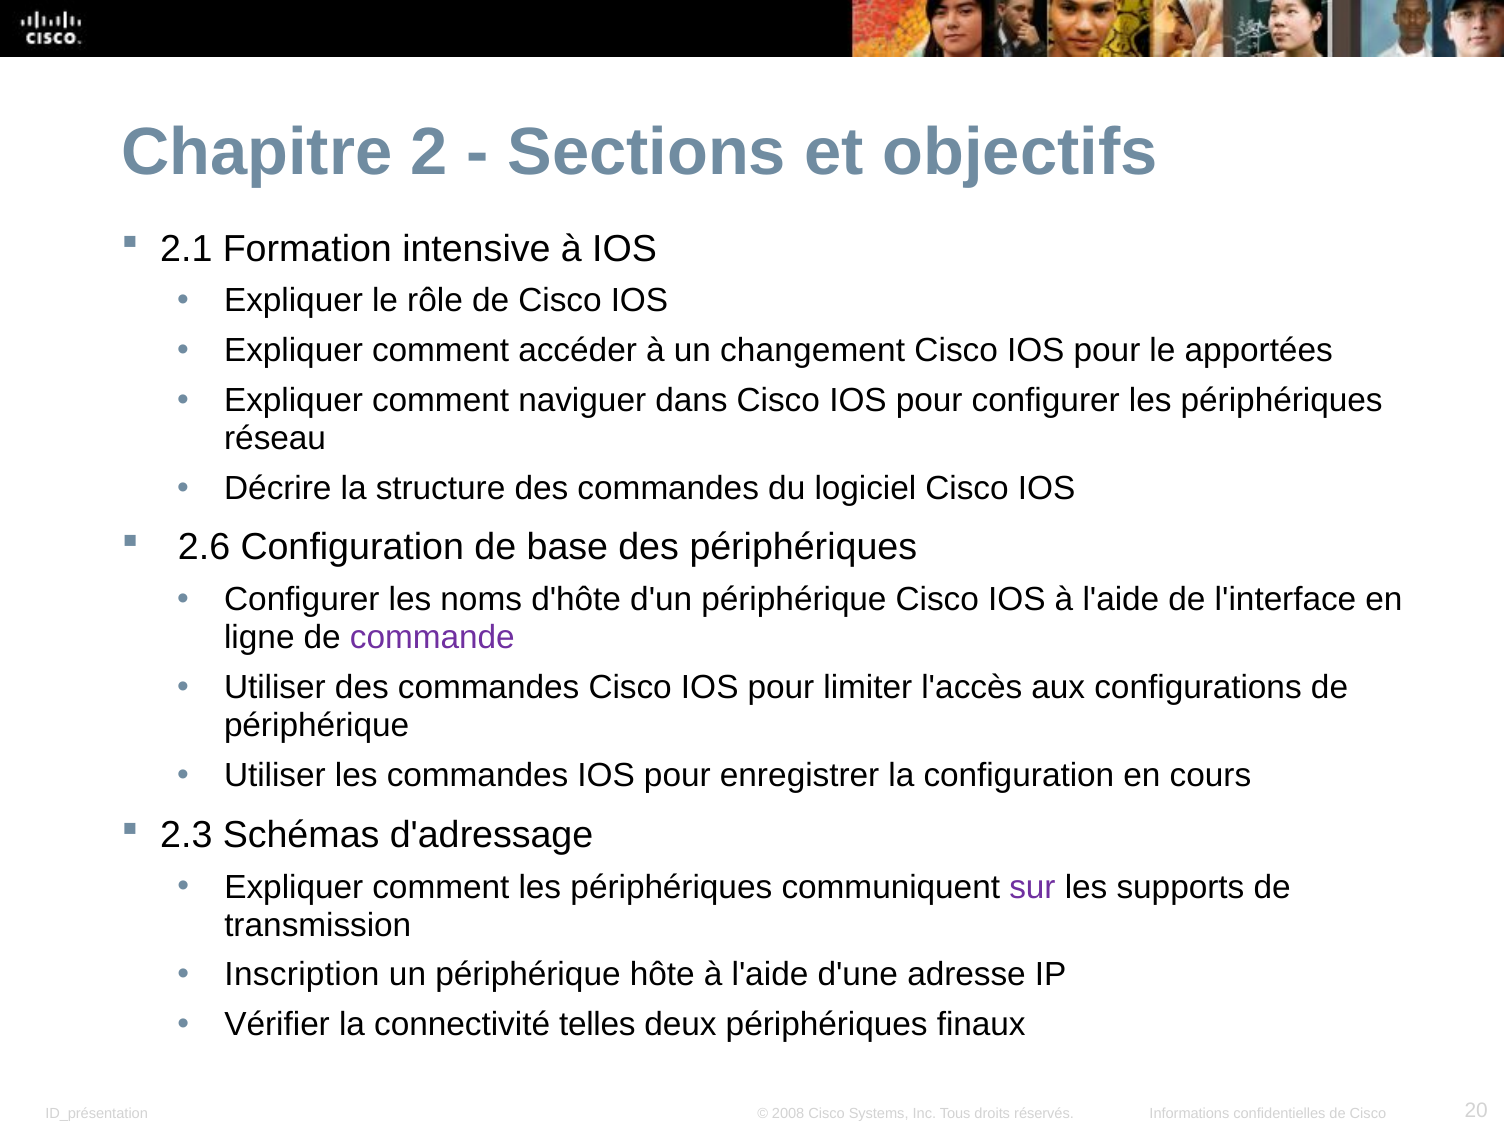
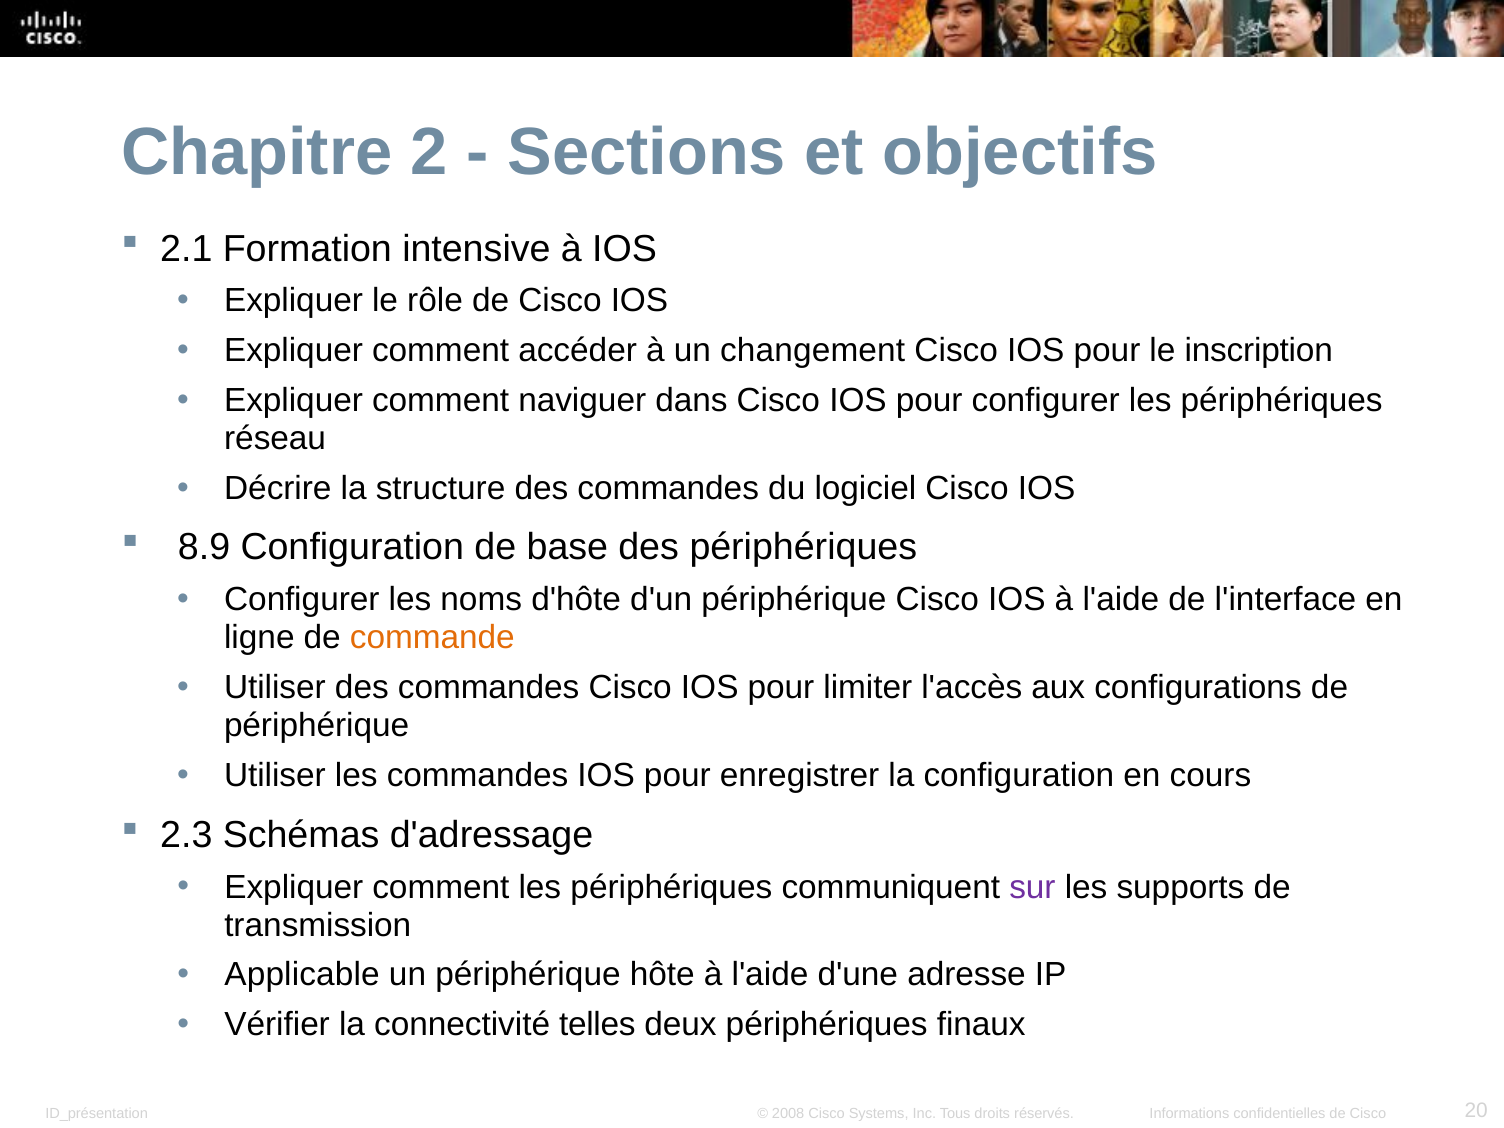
apportées: apportées -> inscription
2.6: 2.6 -> 8.9
commande colour: purple -> orange
Inscription: Inscription -> Applicable
